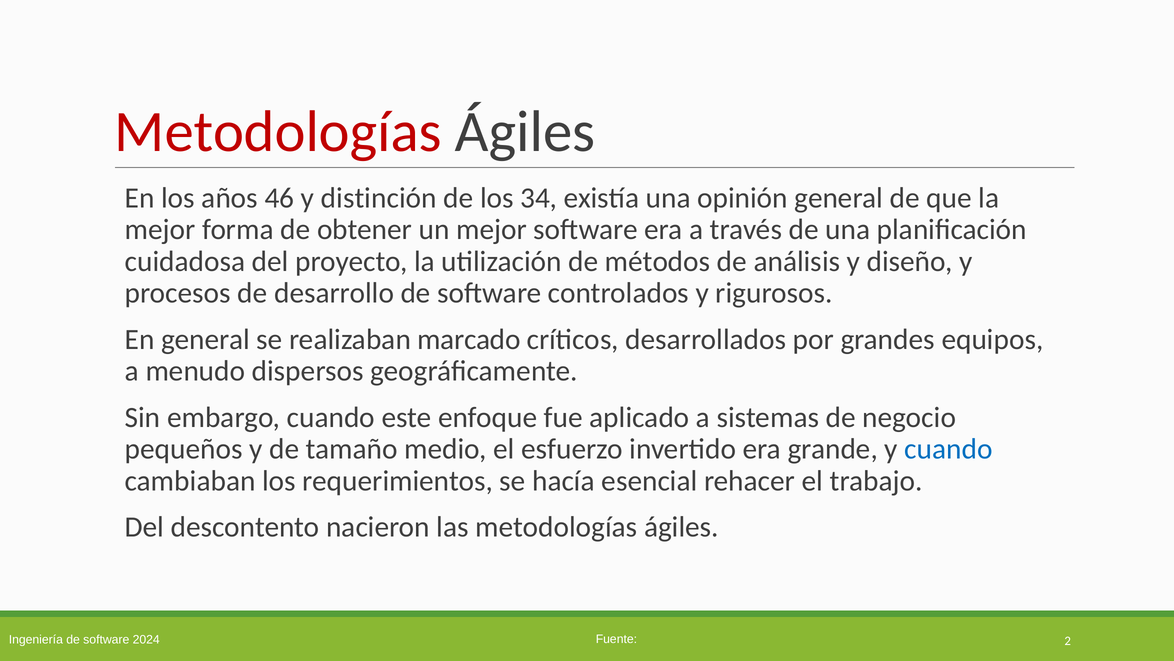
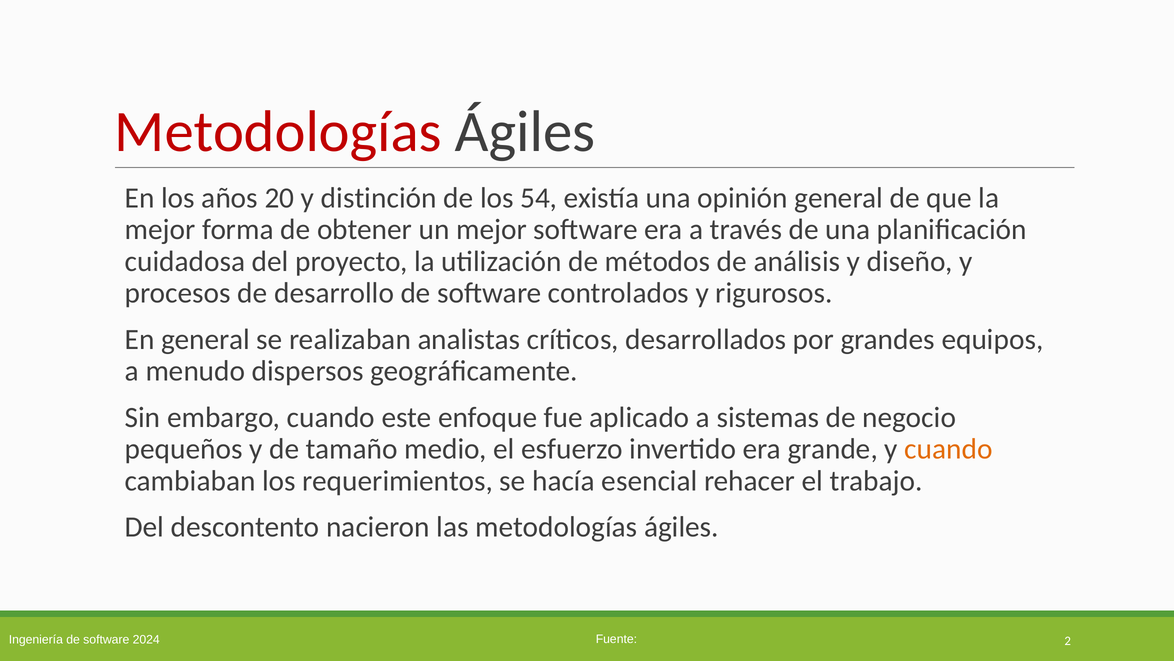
46: 46 -> 20
34: 34 -> 54
marcado: marcado -> analistas
cuando at (948, 449) colour: blue -> orange
